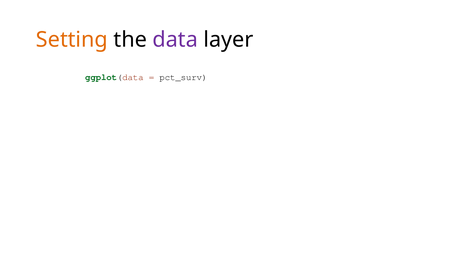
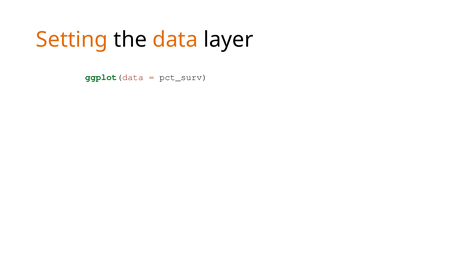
data colour: purple -> orange
